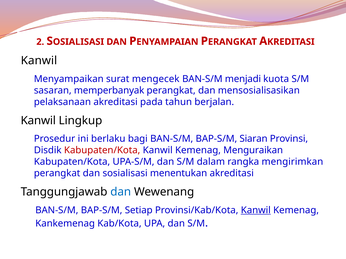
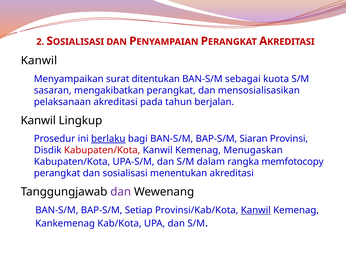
mengecek: mengecek -> ditentukan
menjadi: menjadi -> sebagai
memperbanyak: memperbanyak -> mengakibatkan
berlaku underline: none -> present
Menguraikan: Menguraikan -> Menugaskan
mengirimkan: mengirimkan -> memfotocopy
dan at (121, 192) colour: blue -> purple
